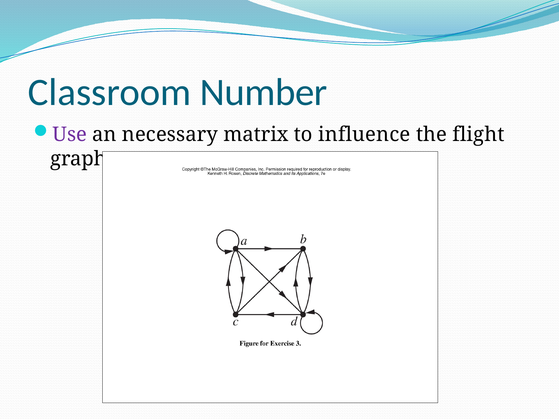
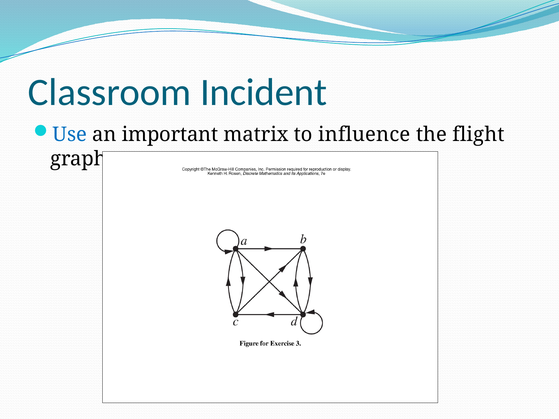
Number: Number -> Incident
Use colour: purple -> blue
necessary: necessary -> important
